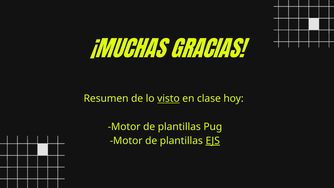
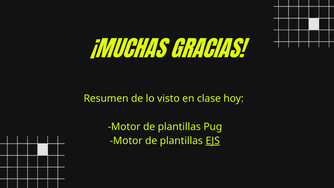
visto underline: present -> none
